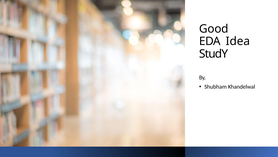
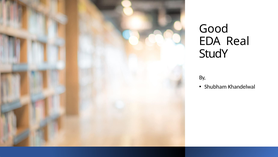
Idea: Idea -> Real
